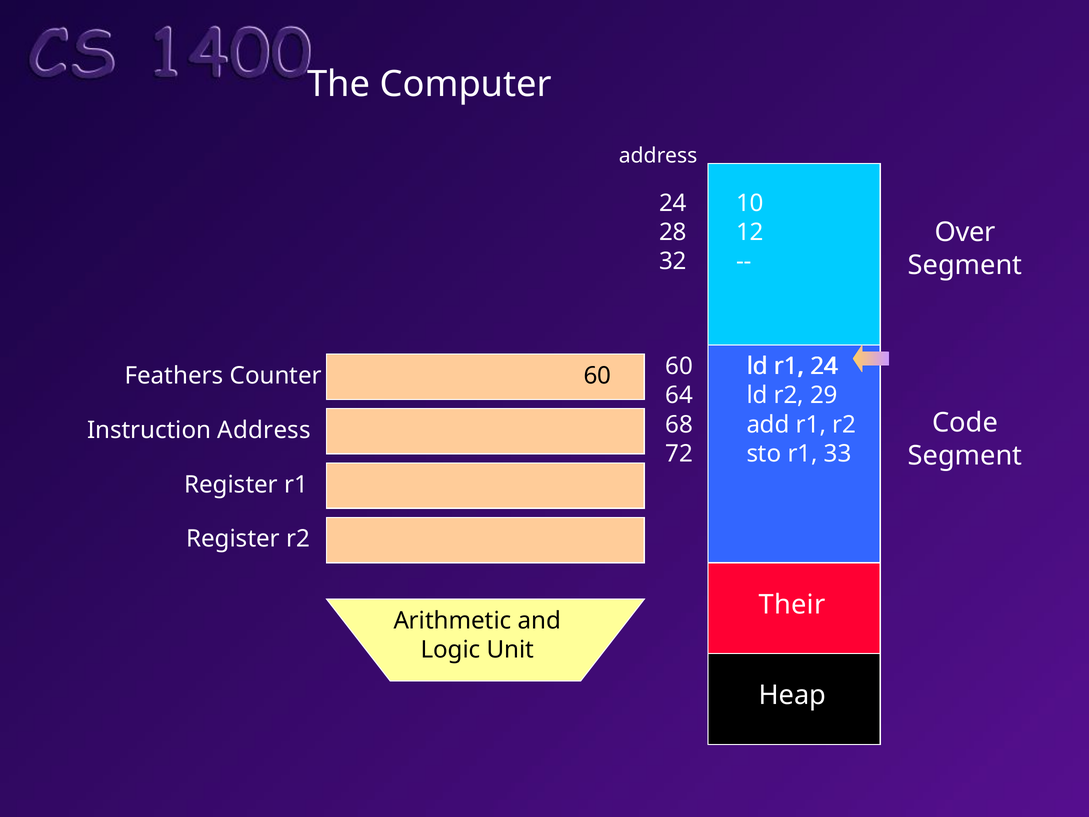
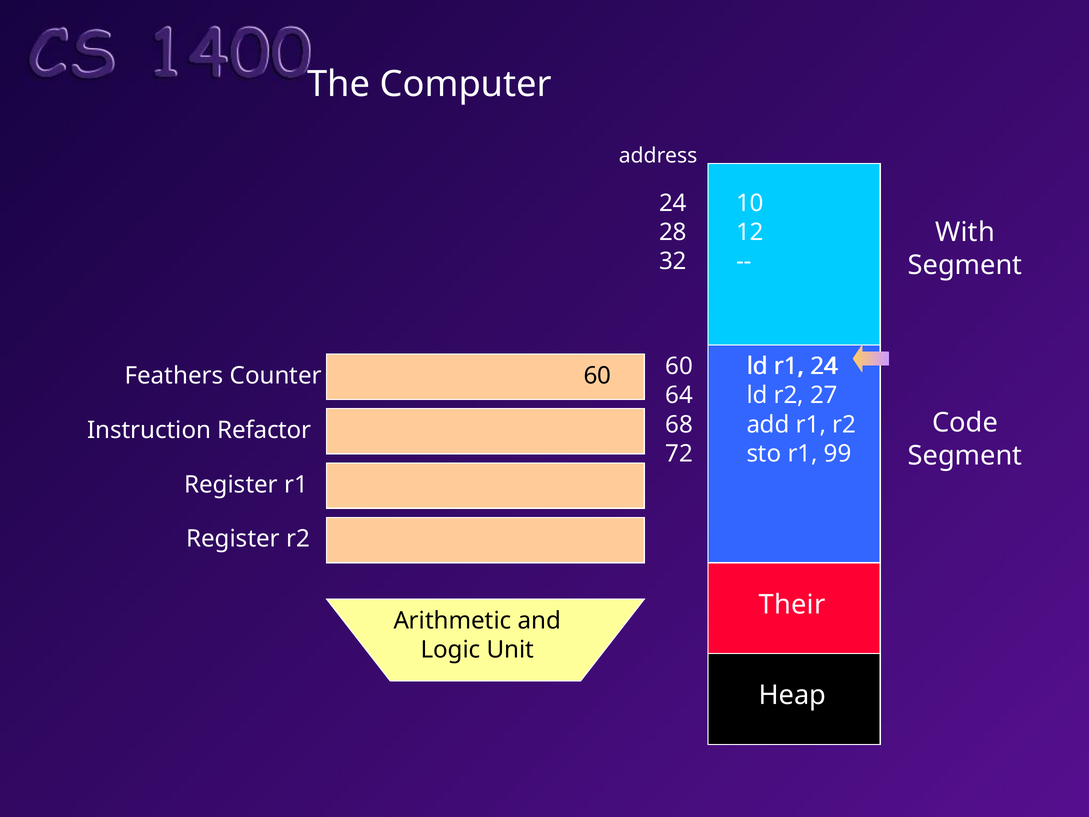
Over: Over -> With
29: 29 -> 27
Instruction Address: Address -> Refactor
33: 33 -> 99
